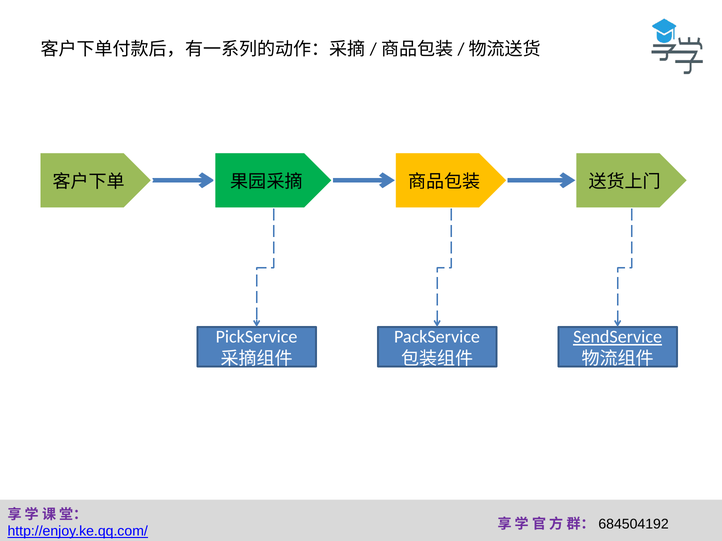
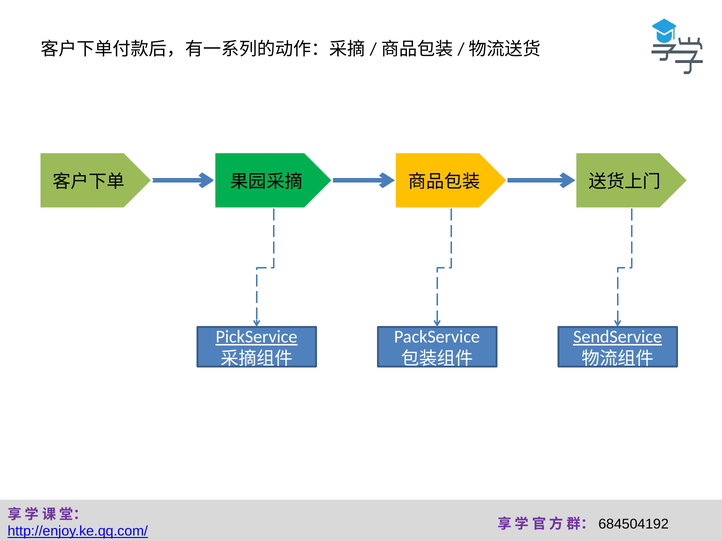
PickService underline: none -> present
